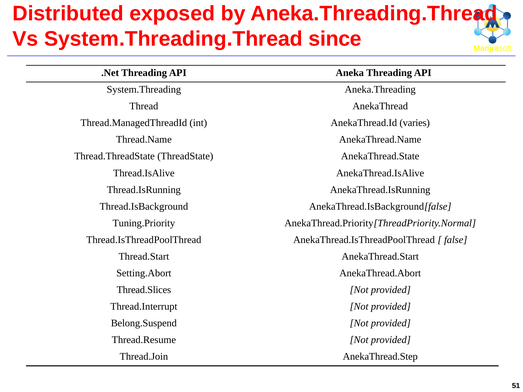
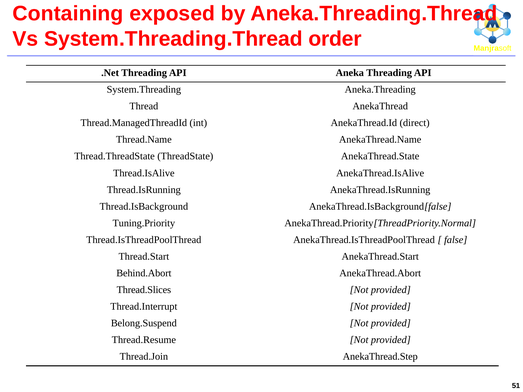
Distributed: Distributed -> Containing
since: since -> order
varies: varies -> direct
Setting.Abort: Setting.Abort -> Behind.Abort
